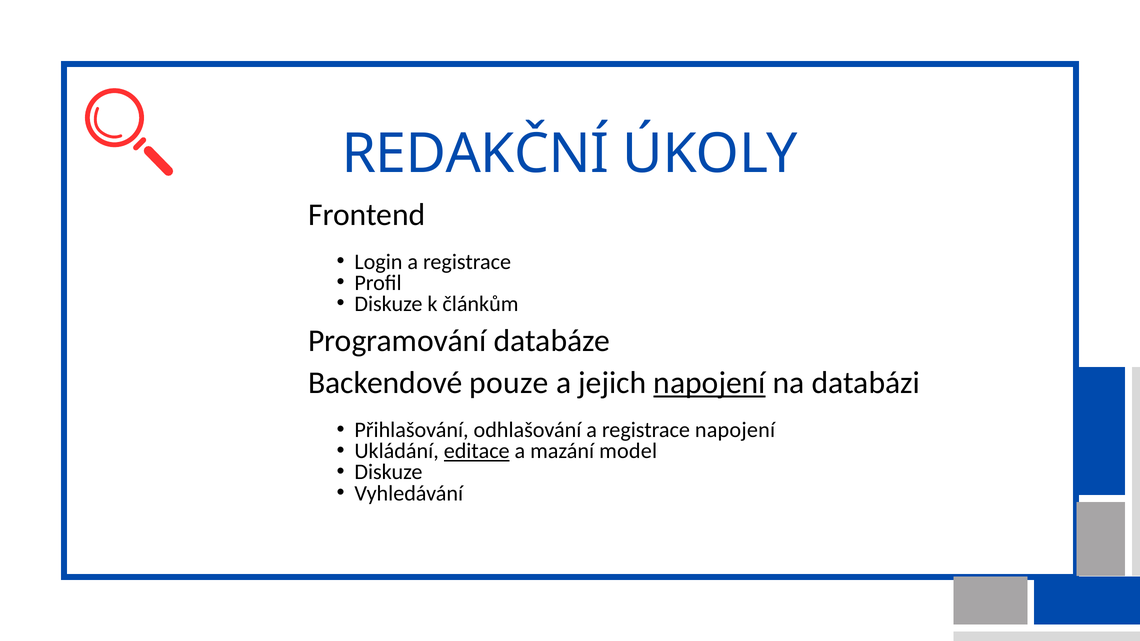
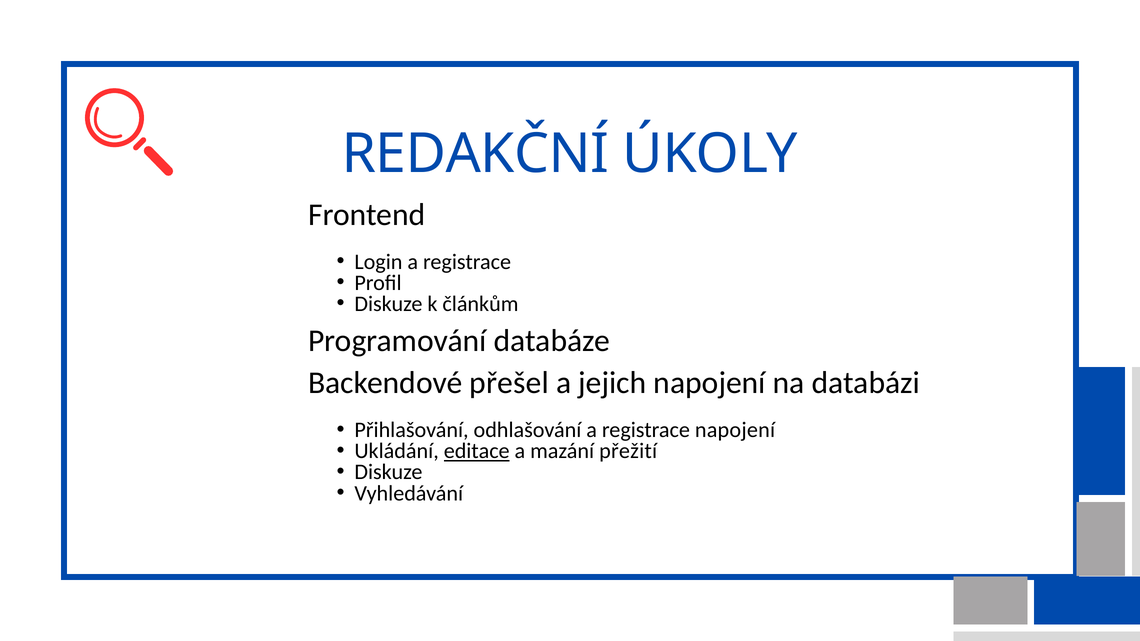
pouze: pouze -> přešel
napojení at (710, 383) underline: present -> none
model: model -> přežití
